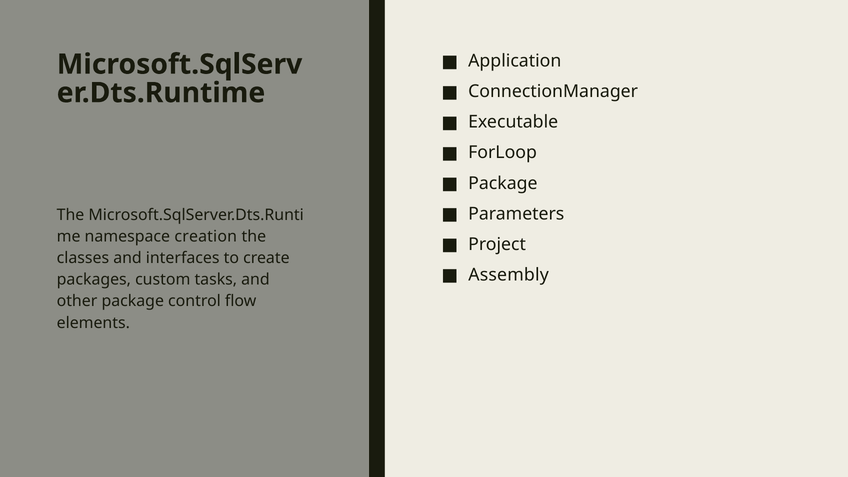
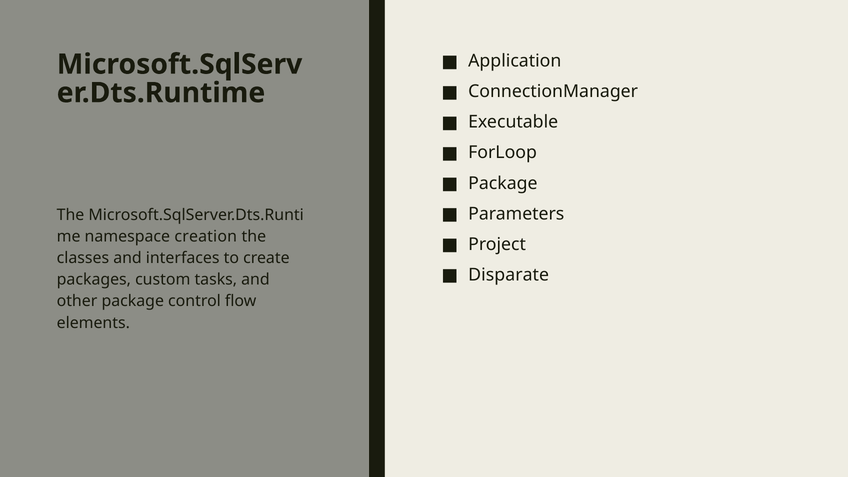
Assembly: Assembly -> Disparate
